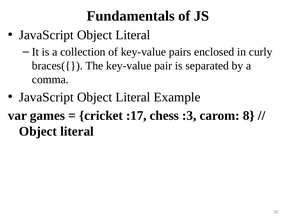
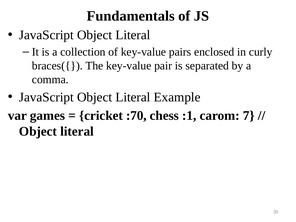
:17: :17 -> :70
:3: :3 -> :1
8: 8 -> 7
